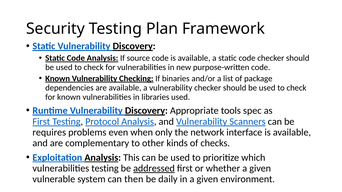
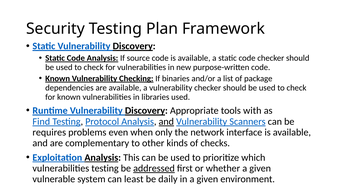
spec: spec -> with
First at (41, 122): First -> Find
and at (166, 122) underline: none -> present
then: then -> least
